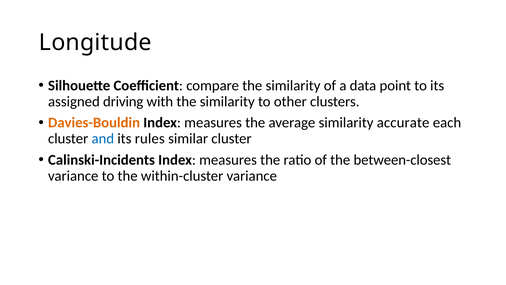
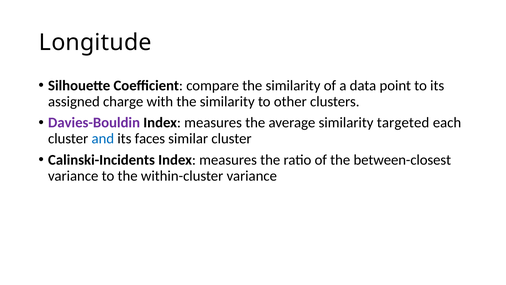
driving: driving -> charge
Davies-Bouldin colour: orange -> purple
accurate: accurate -> targeted
rules: rules -> faces
